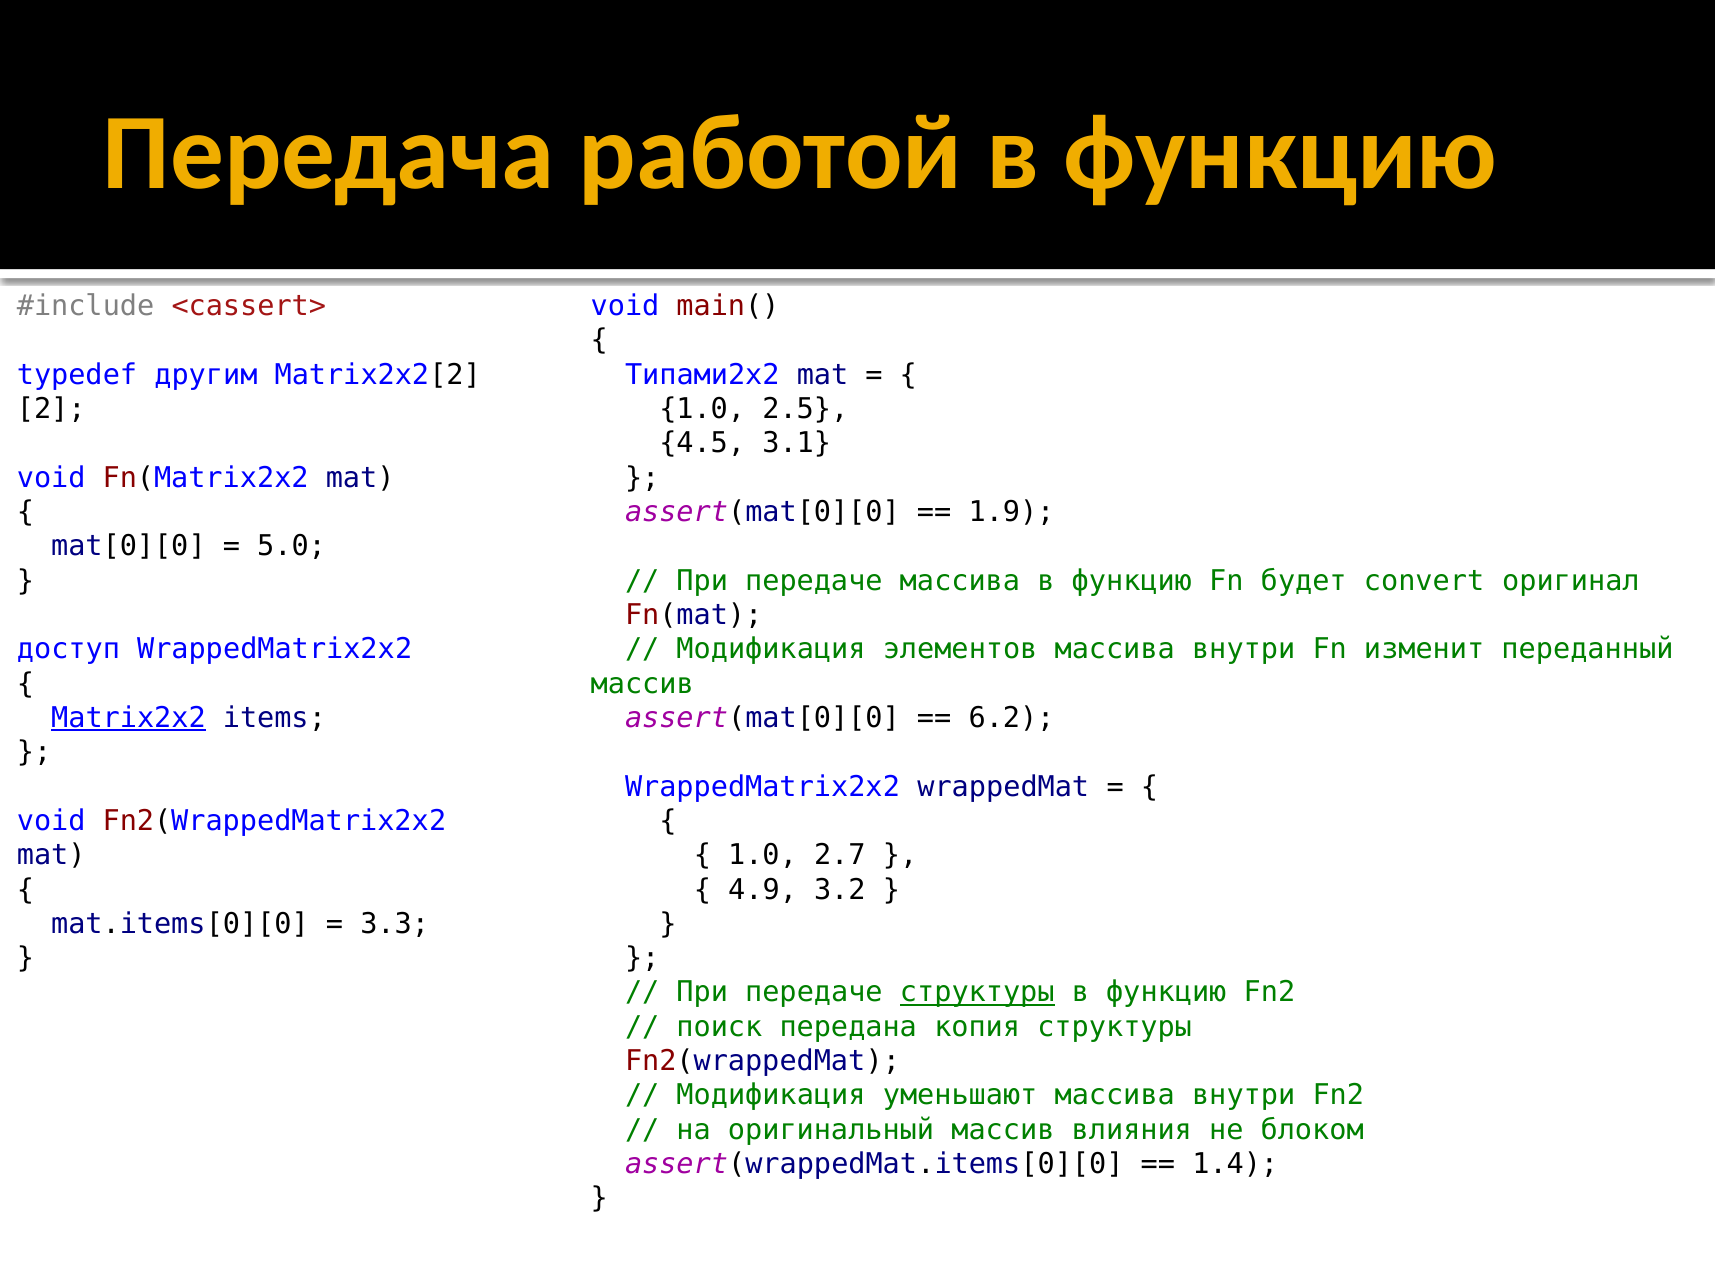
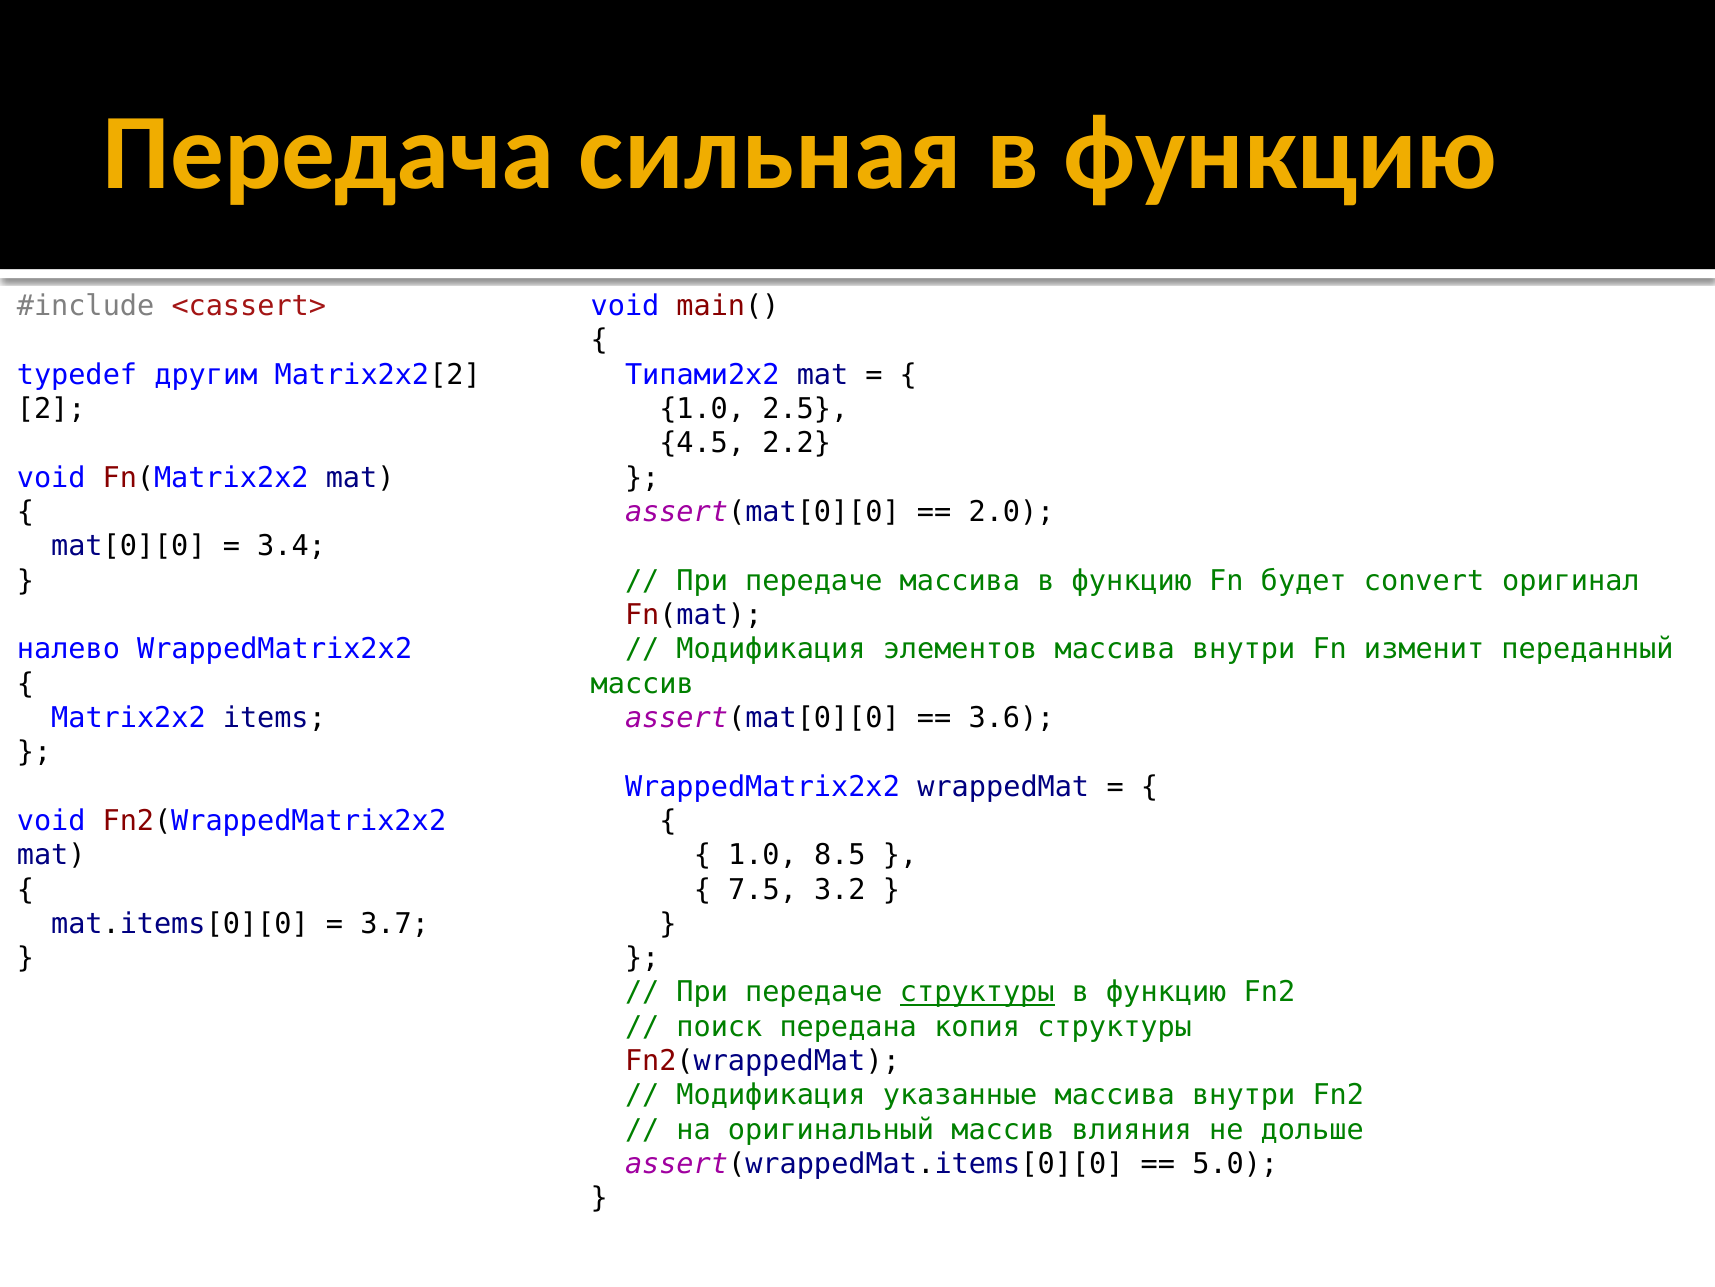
работой: работой -> сильная
3.1: 3.1 -> 2.2
1.9: 1.9 -> 2.0
5.0: 5.0 -> 3.4
доступ: доступ -> налево
Matrix2x2 underline: present -> none
6.2: 6.2 -> 3.6
2.7: 2.7 -> 8.5
4.9: 4.9 -> 7.5
3.3: 3.3 -> 3.7
уменьшают: уменьшают -> указанные
блоком: блоком -> дольше
1.4: 1.4 -> 5.0
